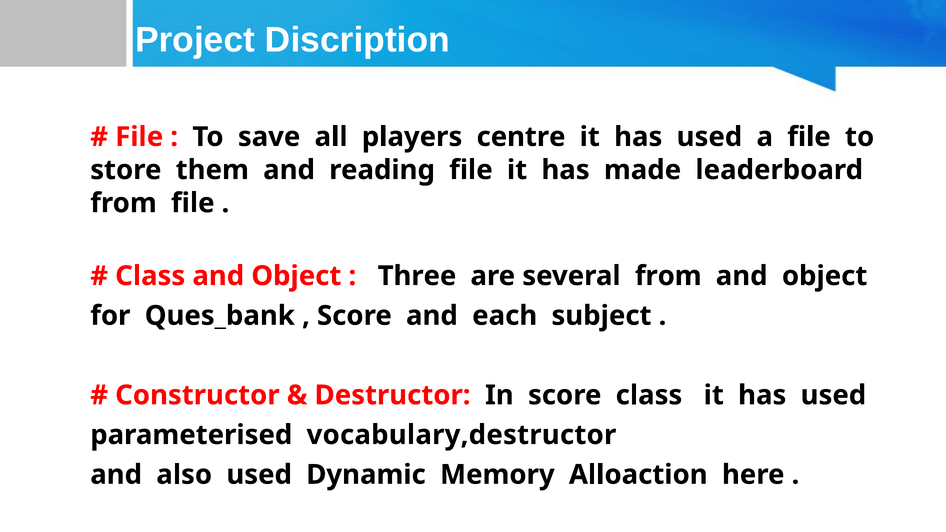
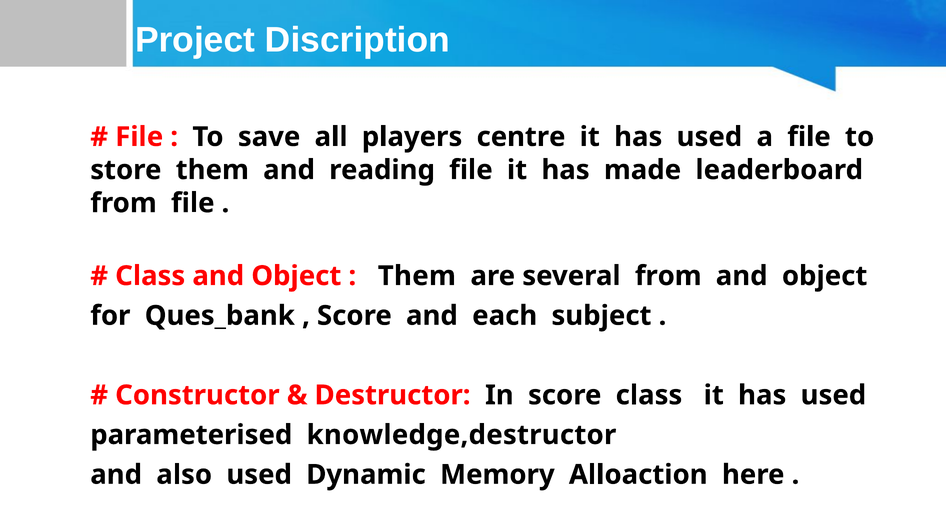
Three at (417, 276): Three -> Them
vocabulary,destructor: vocabulary,destructor -> knowledge,destructor
